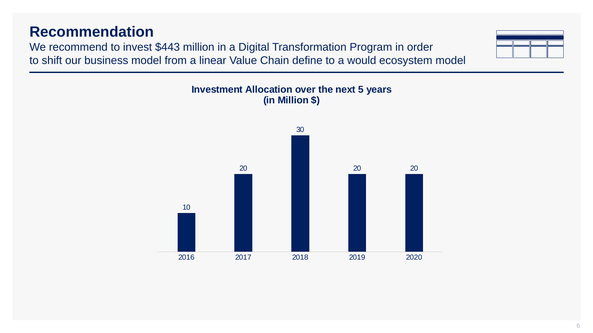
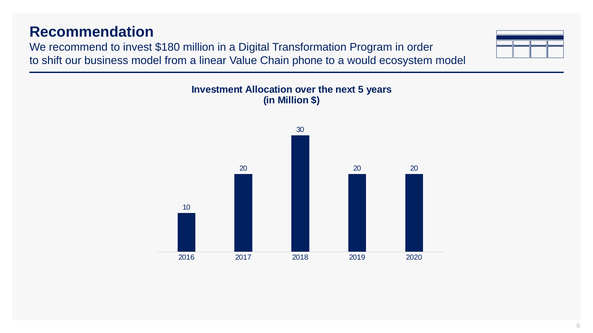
$443: $443 -> $180
define: define -> phone
